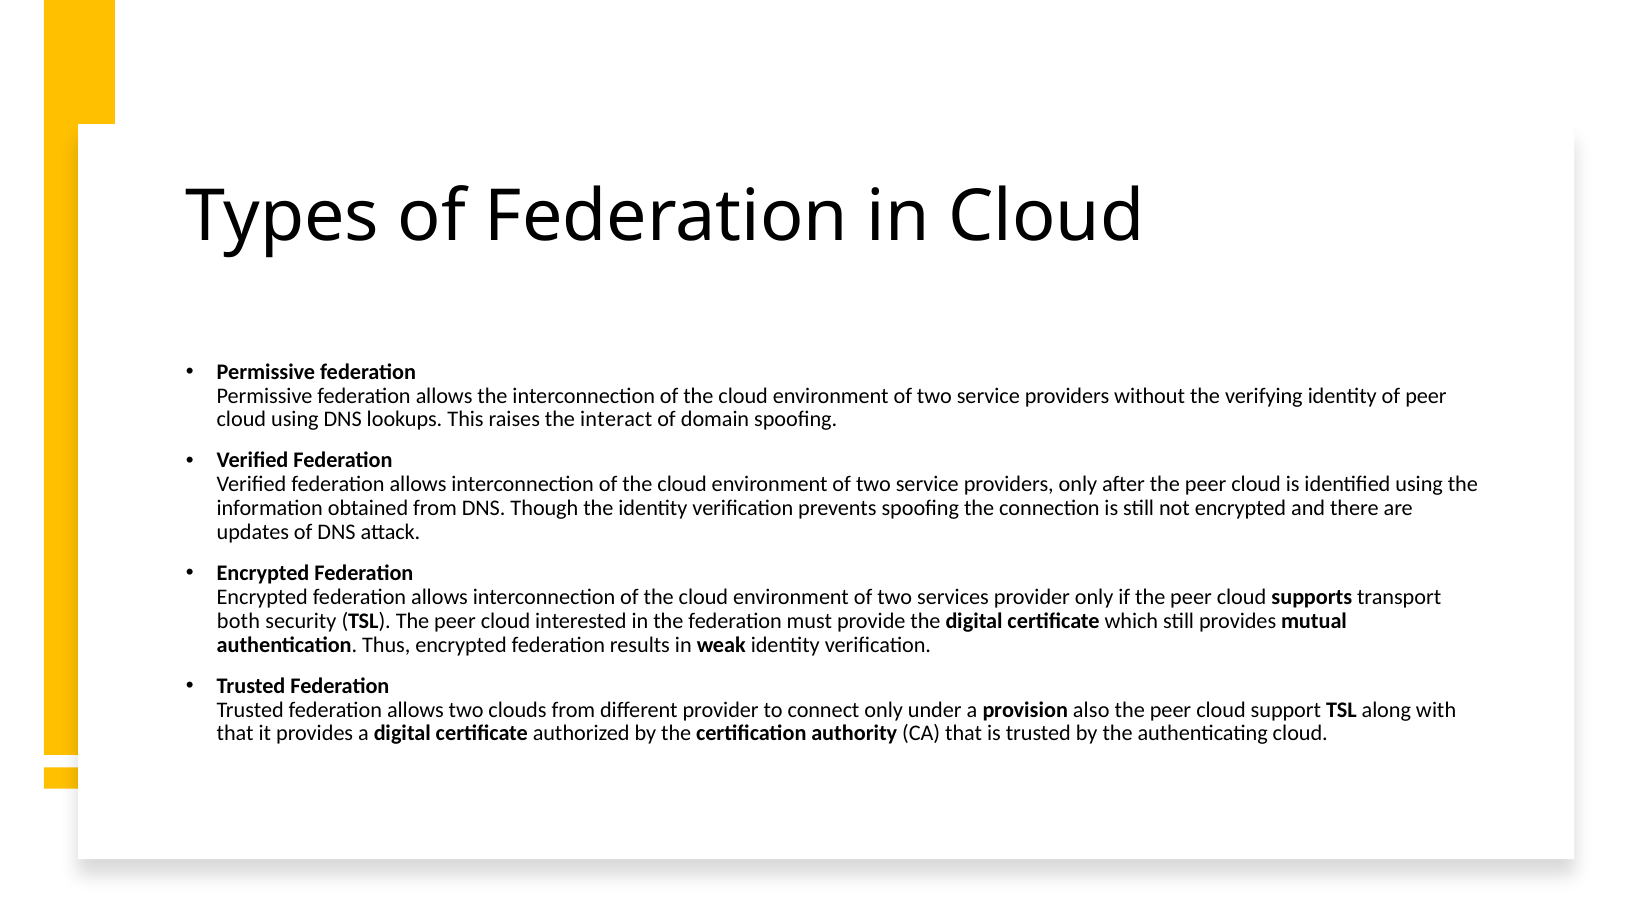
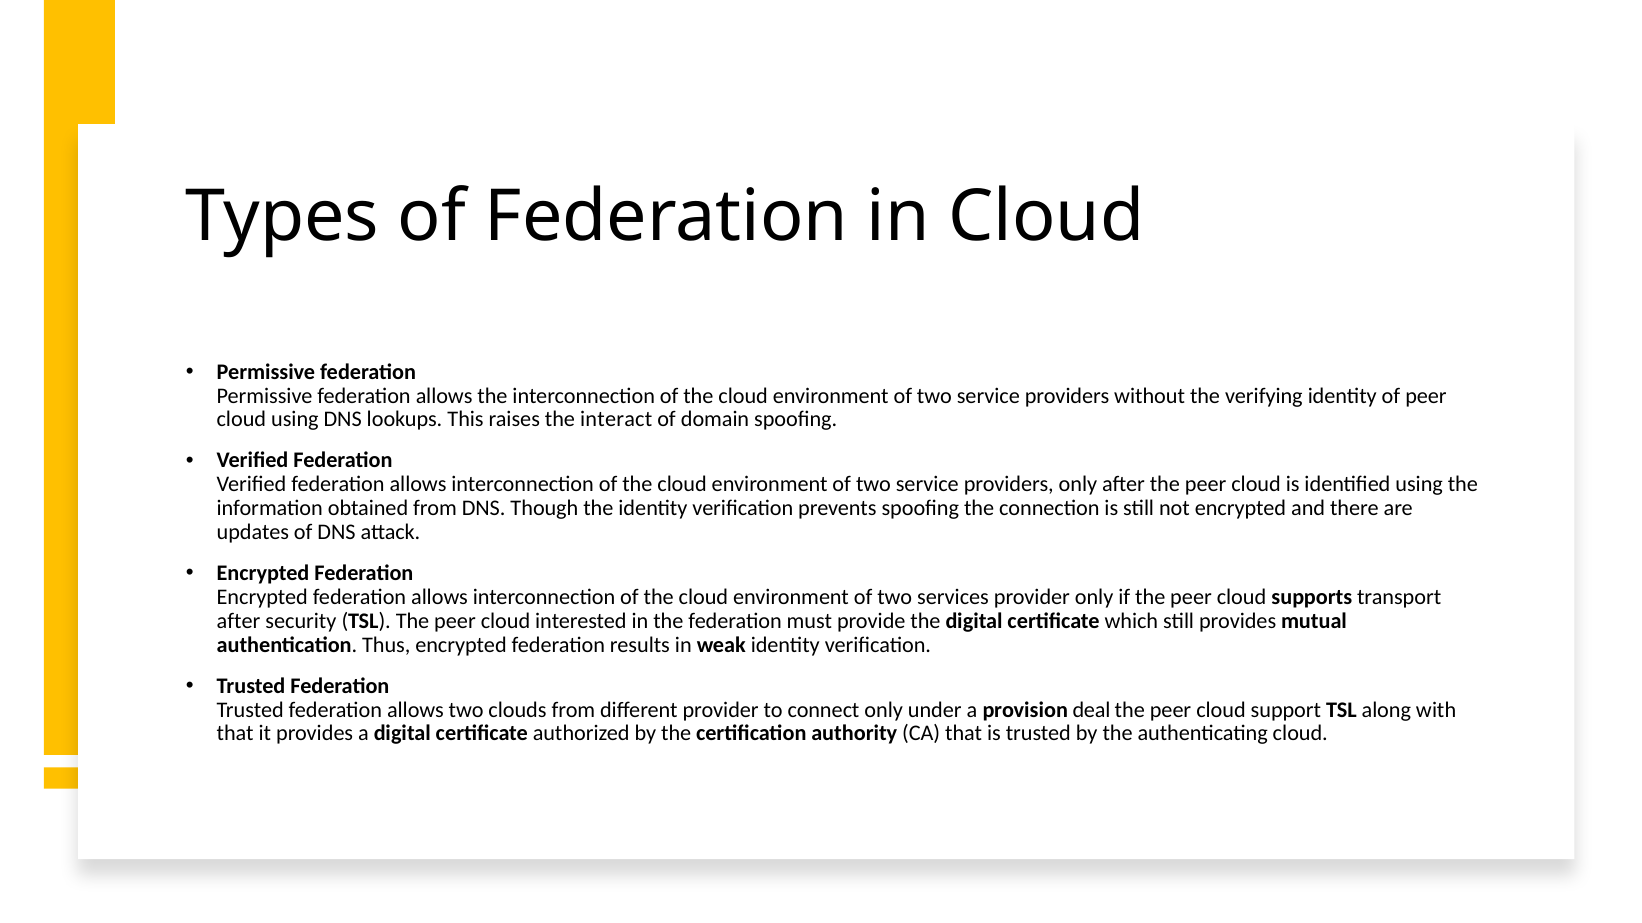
both at (238, 621): both -> after
also: also -> deal
